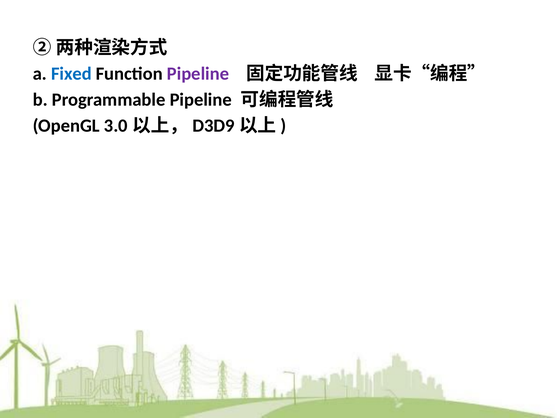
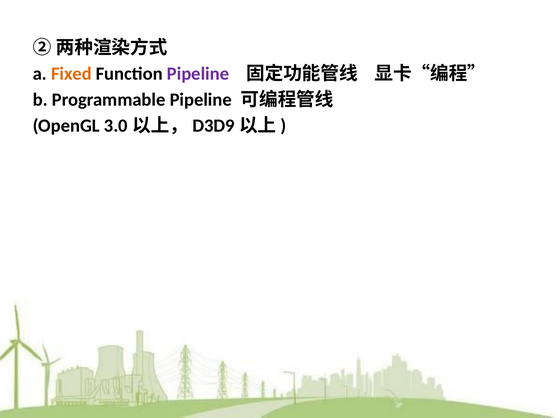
Fixed colour: blue -> orange
